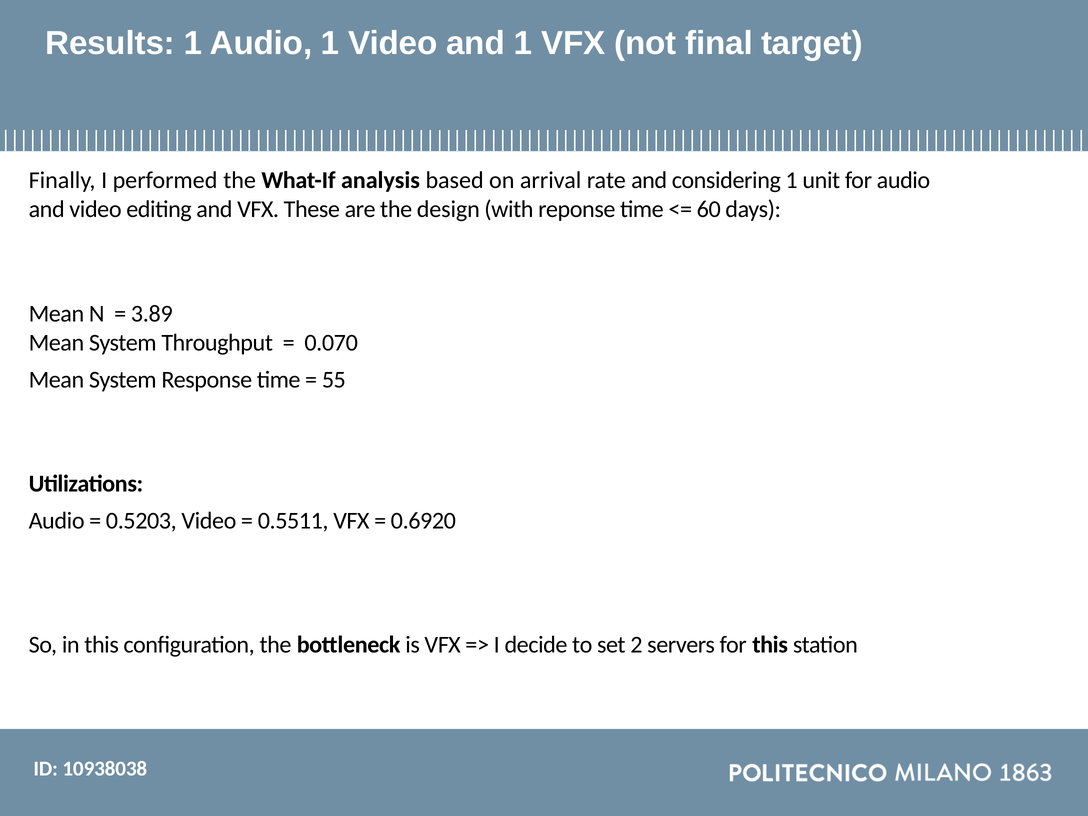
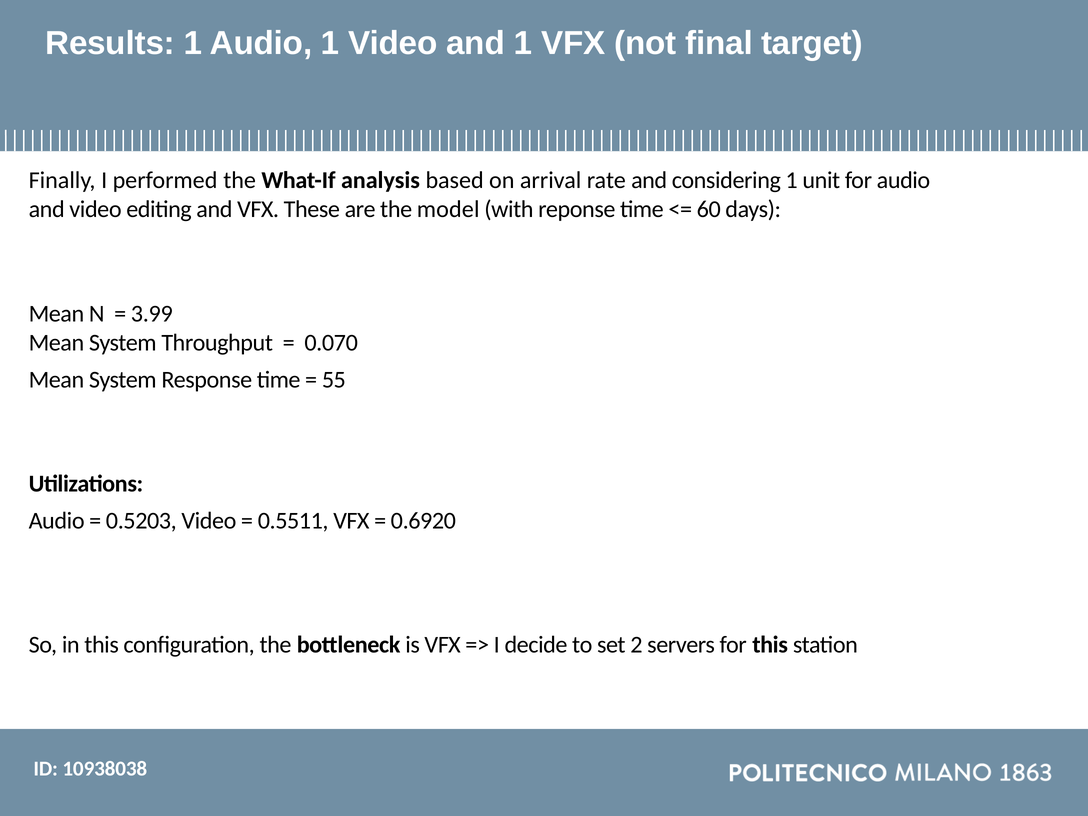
design: design -> model
3.89: 3.89 -> 3.99
